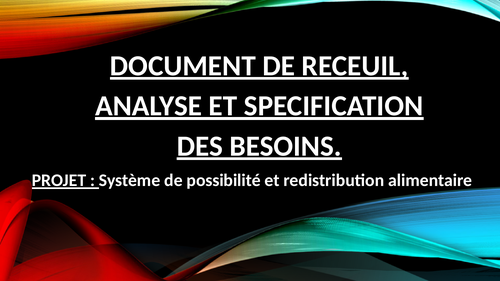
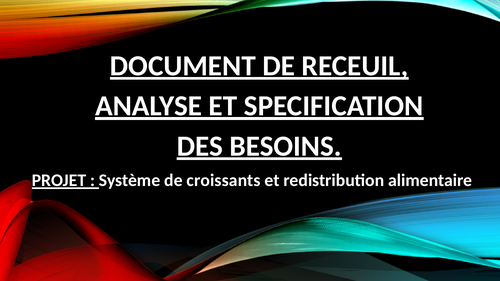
possibilité: possibilité -> croissants
